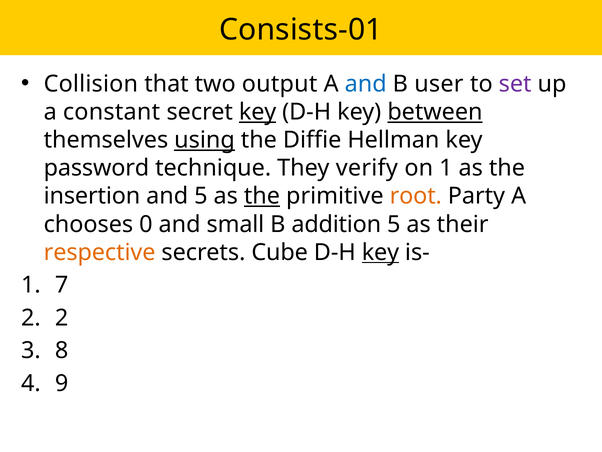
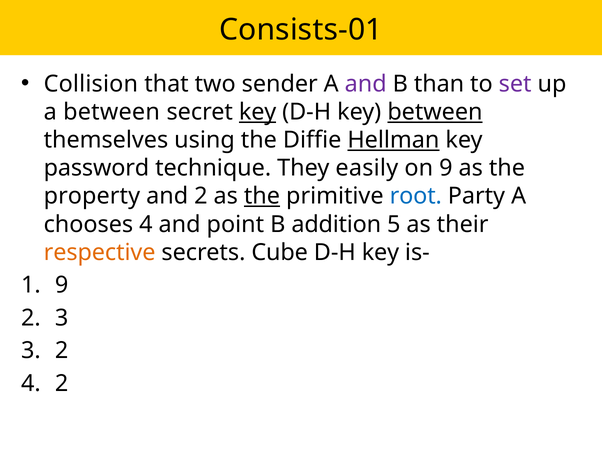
output: output -> sender
and at (366, 84) colour: blue -> purple
user: user -> than
a constant: constant -> between
using underline: present -> none
Hellman underline: none -> present
verify: verify -> easily
on 1: 1 -> 9
insertion: insertion -> property
and 5: 5 -> 2
root colour: orange -> blue
chooses 0: 0 -> 4
small: small -> point
key at (380, 252) underline: present -> none
7 at (62, 285): 7 -> 9
2 2: 2 -> 3
3 8: 8 -> 2
4 9: 9 -> 2
